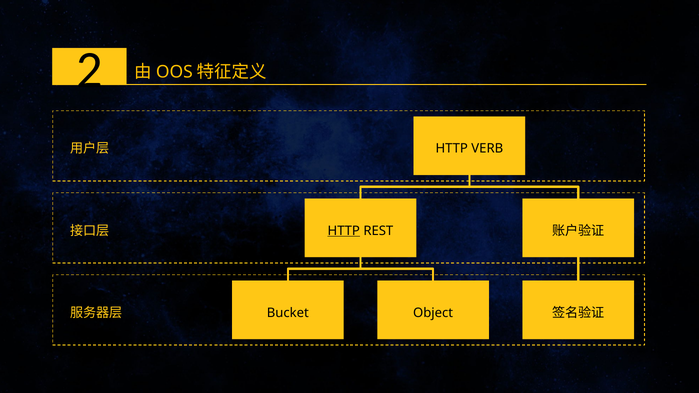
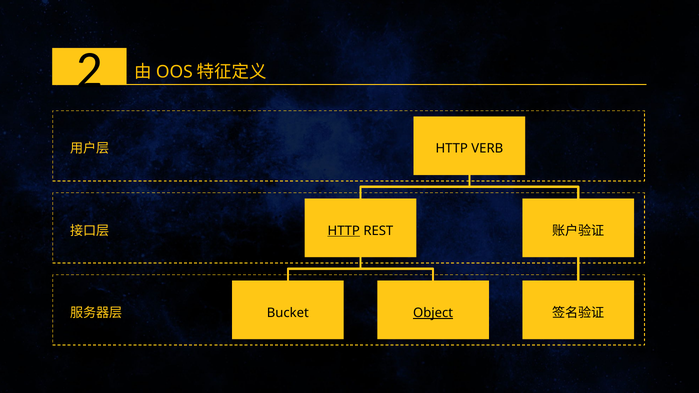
Object underline: none -> present
